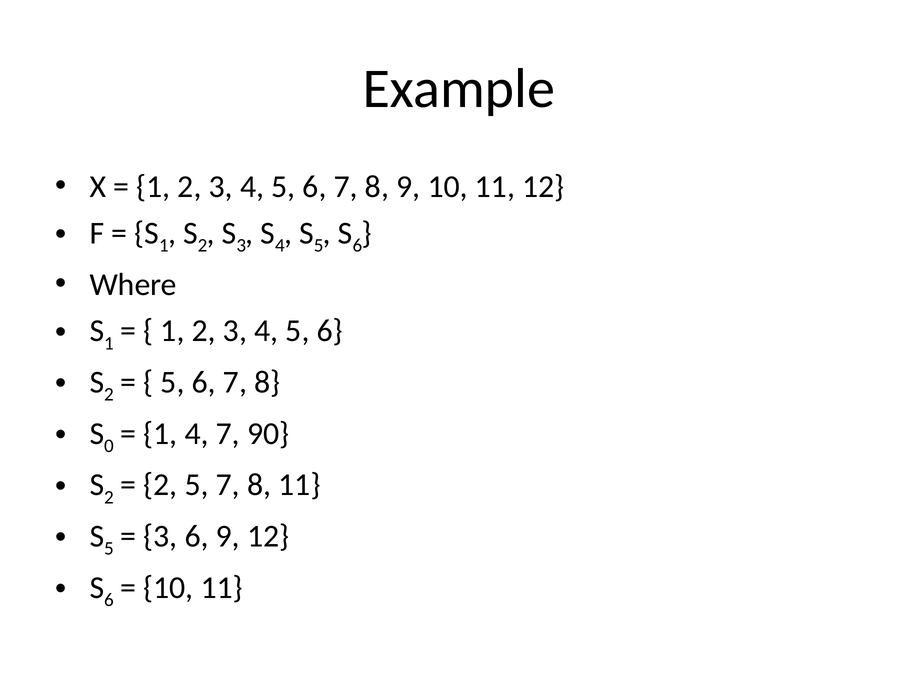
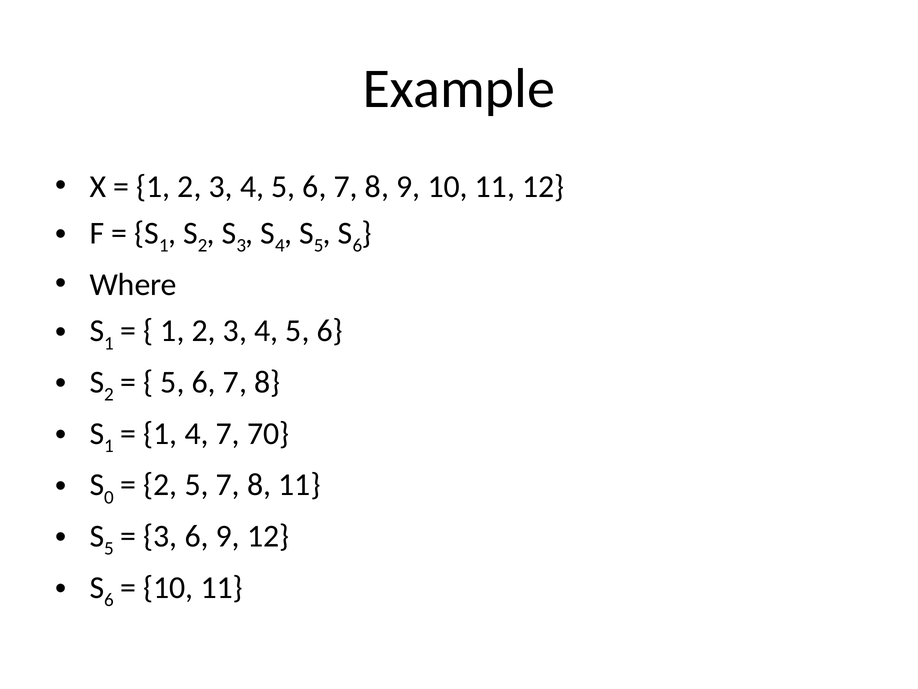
0 at (109, 446): 0 -> 1
90: 90 -> 70
2 at (109, 497): 2 -> 0
